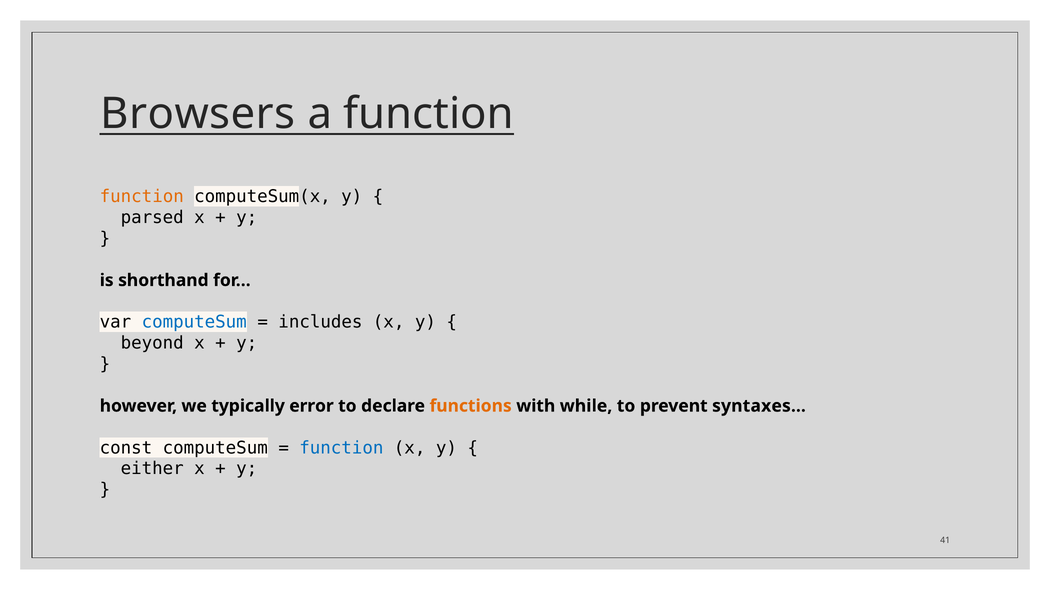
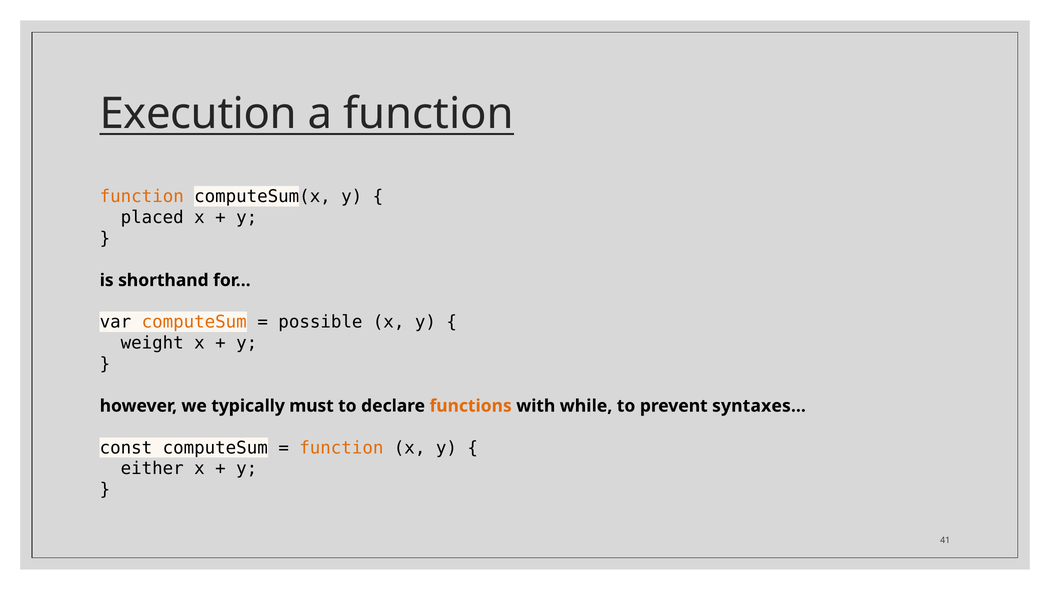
Browsers: Browsers -> Execution
parsed: parsed -> placed
computeSum at (194, 322) colour: blue -> orange
includes: includes -> possible
beyond: beyond -> weight
error: error -> must
function at (341, 448) colour: blue -> orange
